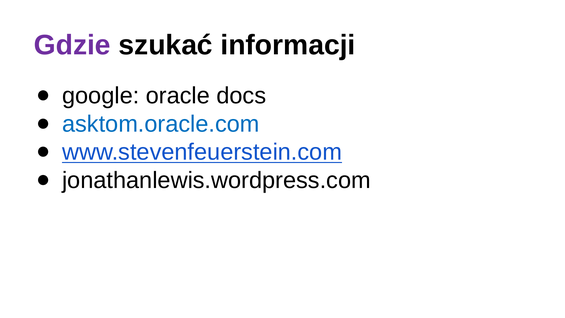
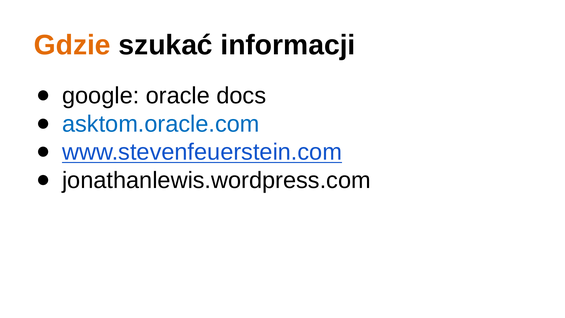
Gdzie colour: purple -> orange
